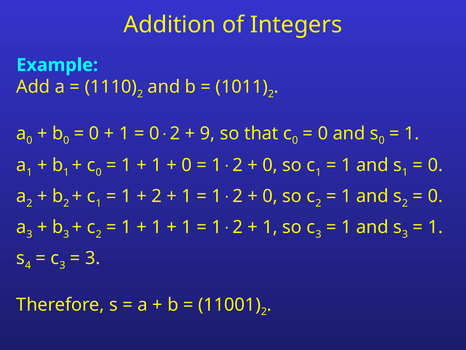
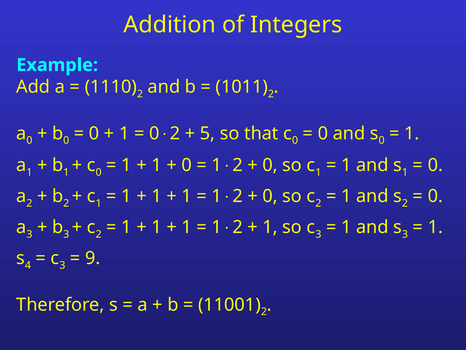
9: 9 -> 5
2 at (157, 196): 2 -> 1
3 at (93, 258): 3 -> 9
